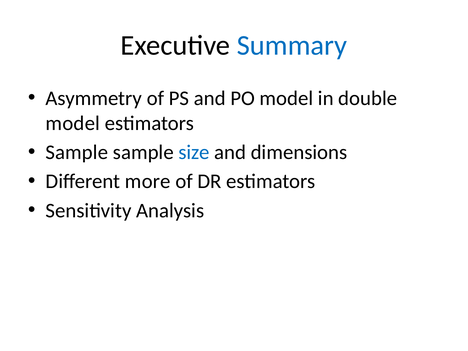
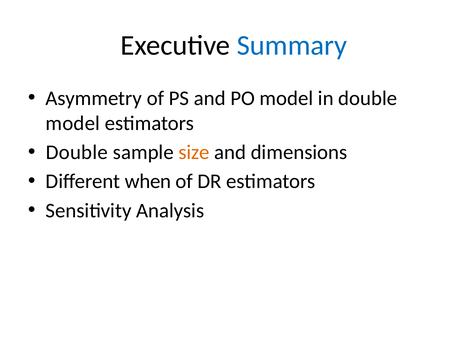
Sample at (77, 152): Sample -> Double
size colour: blue -> orange
more: more -> when
